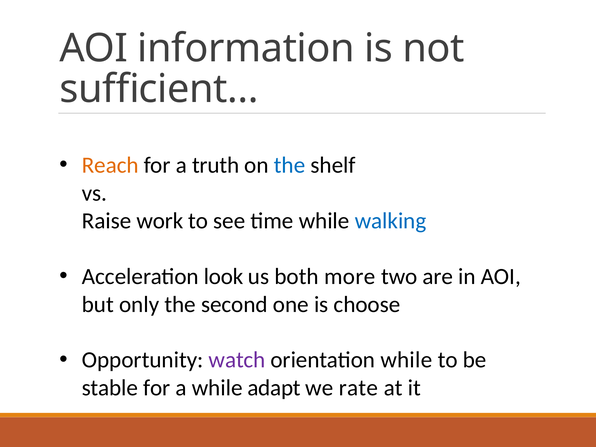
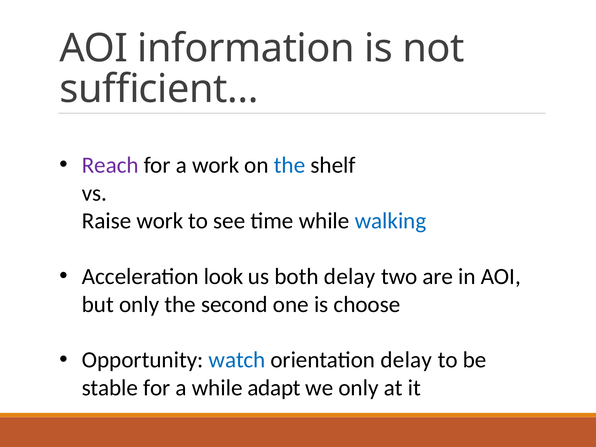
Reach colour: orange -> purple
a truth: truth -> work
both more: more -> delay
watch colour: purple -> blue
orientation while: while -> delay
we rate: rate -> only
